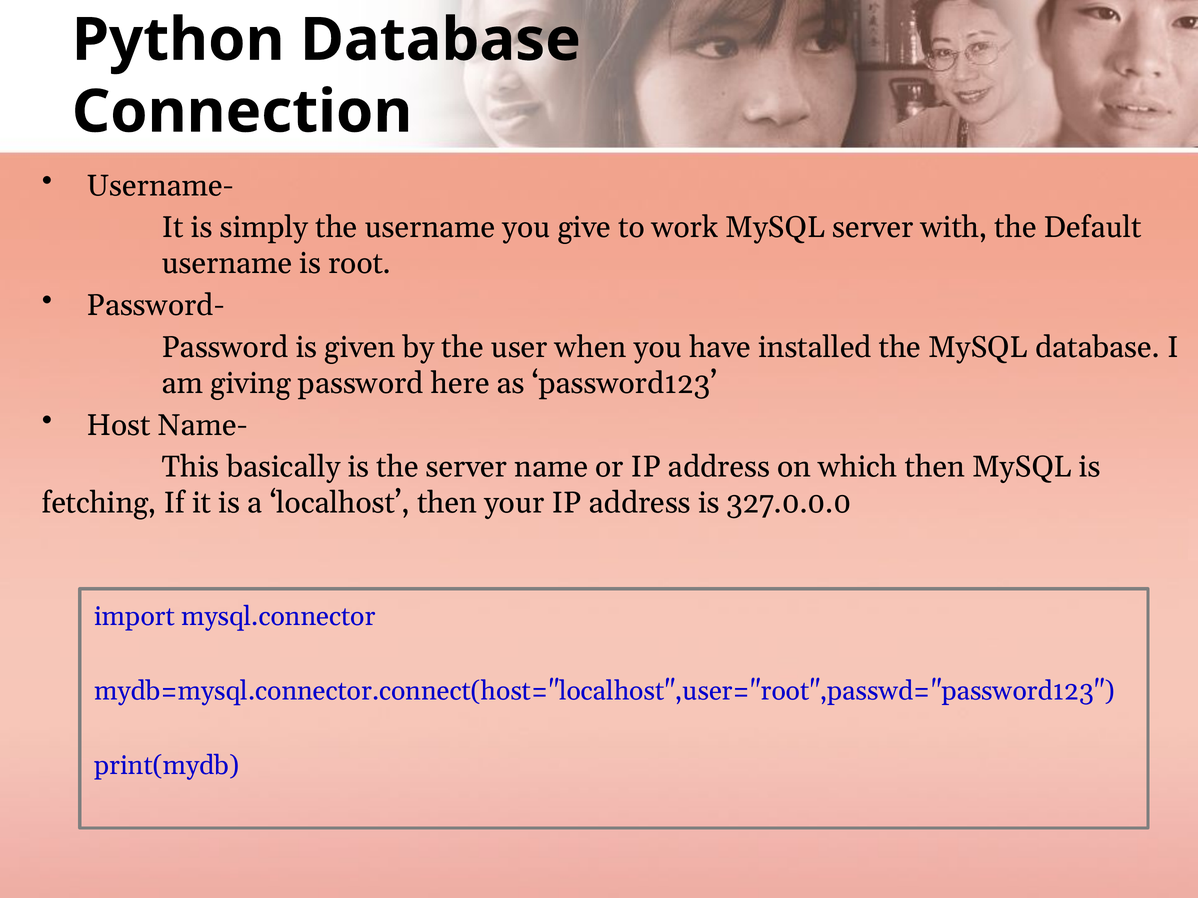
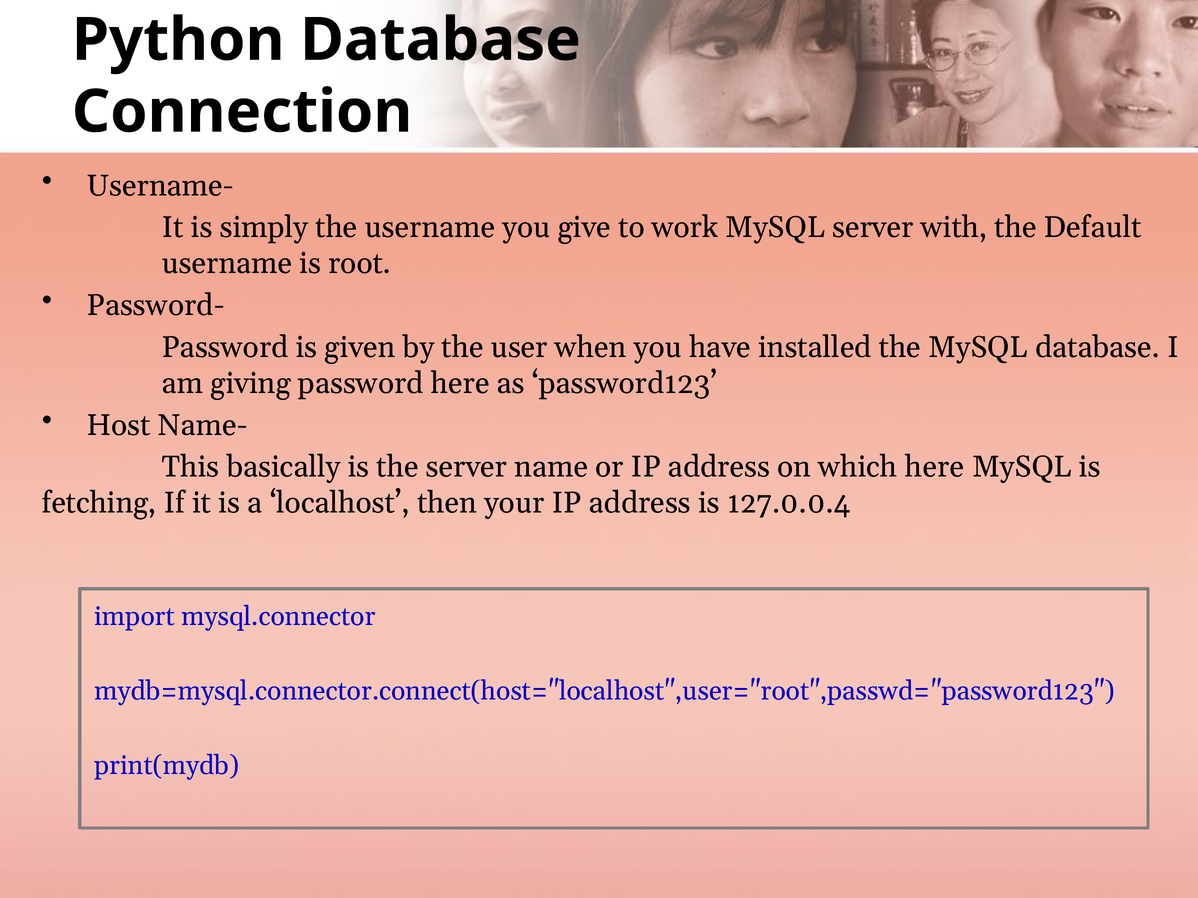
which then: then -> here
327.0.0.0: 327.0.0.0 -> 127.0.0.4
